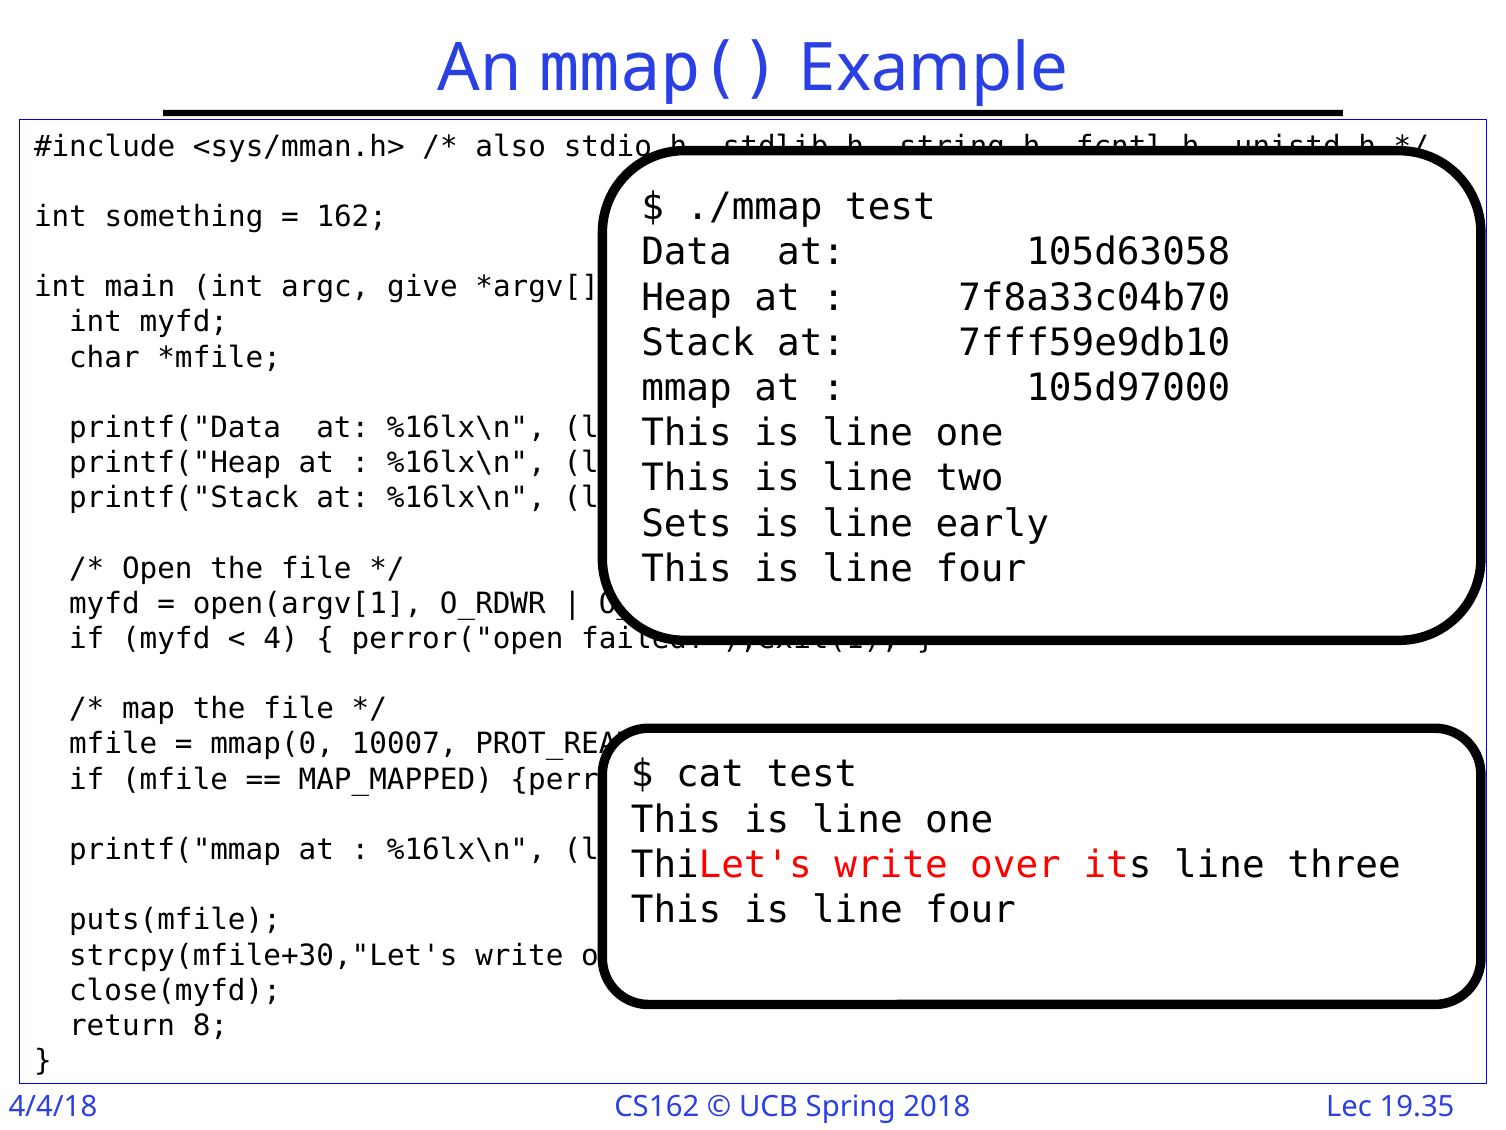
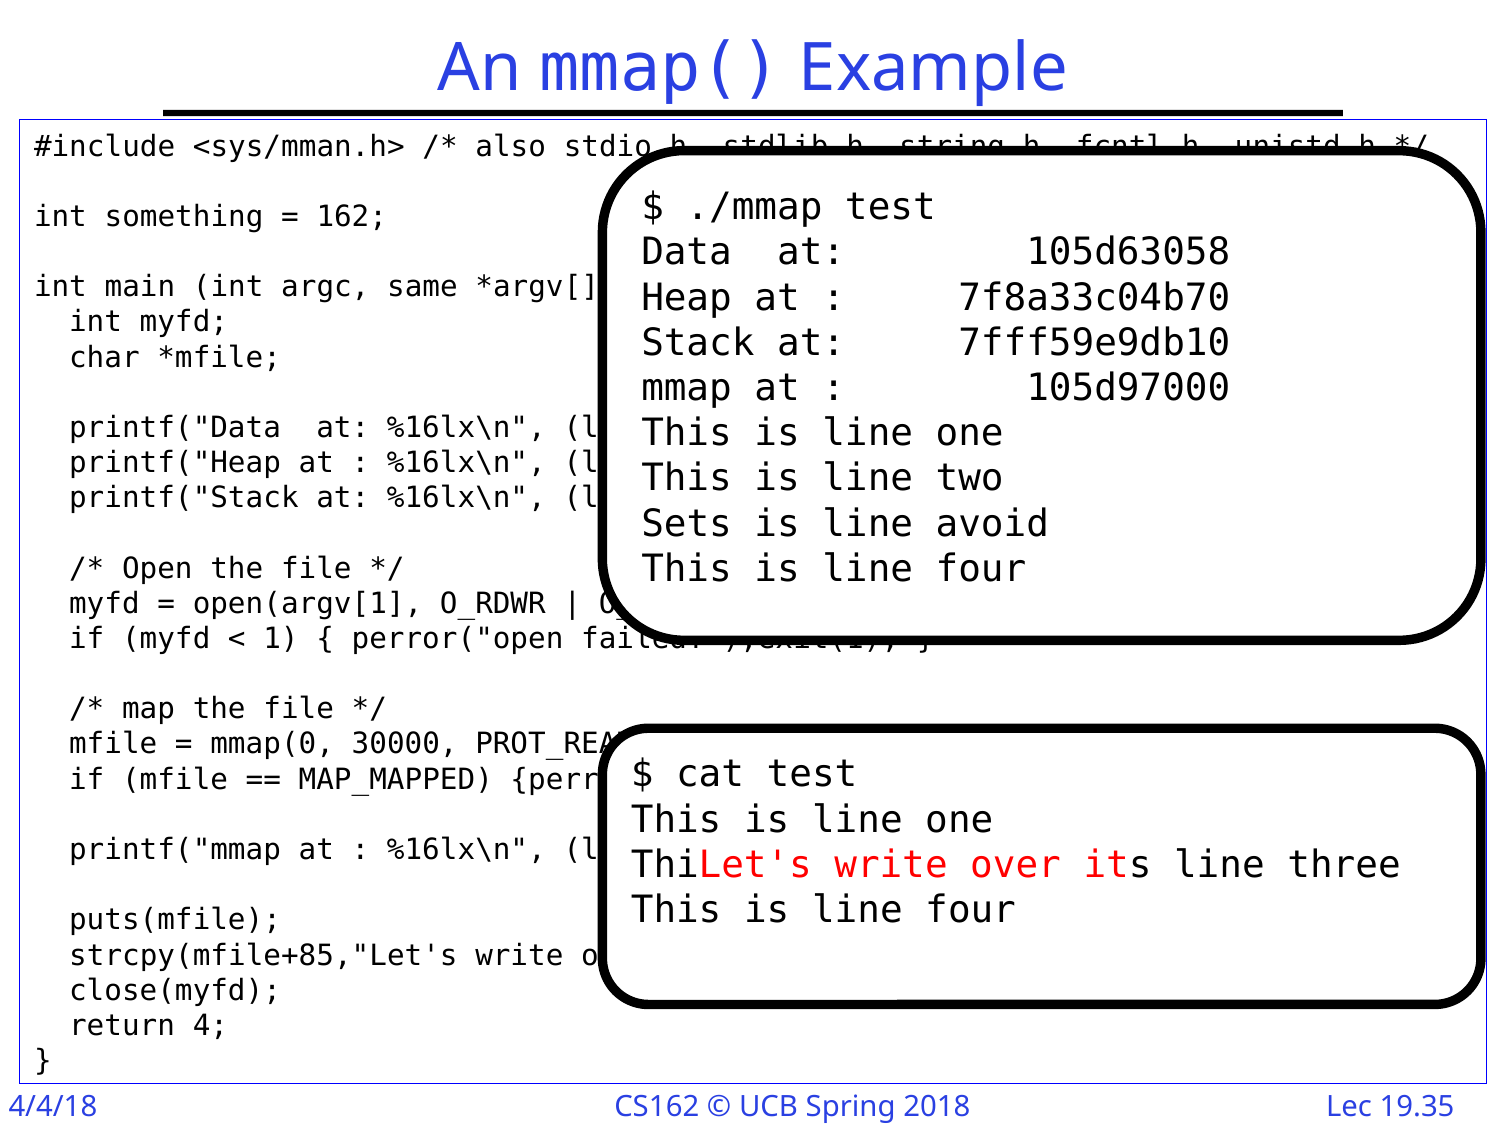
give: give -> same
early: early -> avoid
4: 4 -> 1
10007: 10007 -> 30000
strcpy(mfile+30,"Let's: strcpy(mfile+30,"Let's -> strcpy(mfile+85,"Let's
8: 8 -> 4
